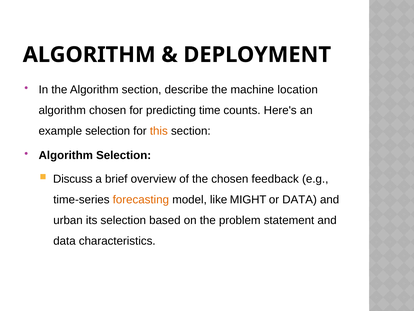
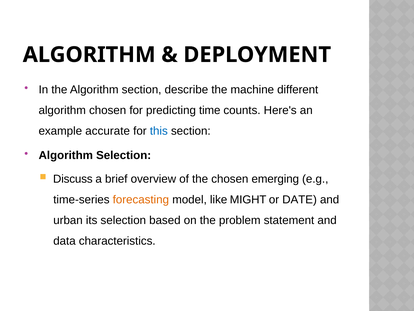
location: location -> different
example selection: selection -> accurate
this colour: orange -> blue
feedback: feedback -> emerging
or DATA: DATA -> DATE
